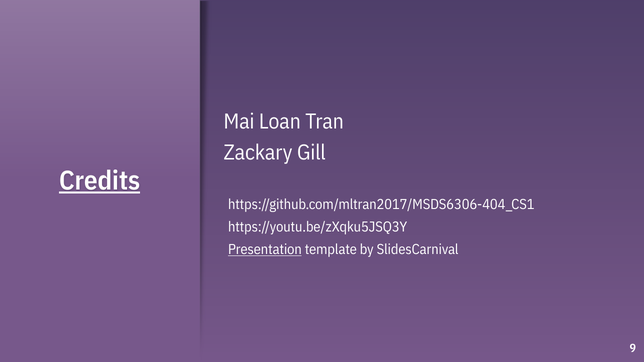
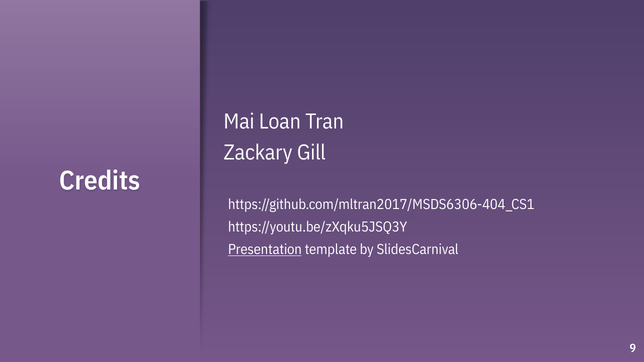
Credits underline: present -> none
